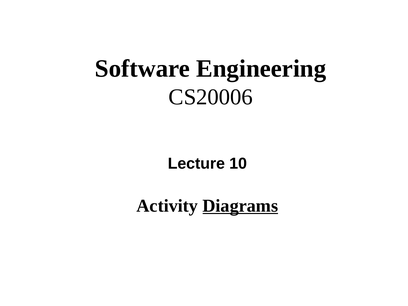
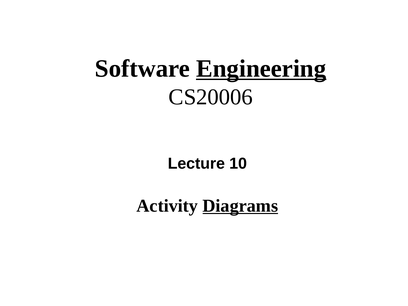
Engineering underline: none -> present
